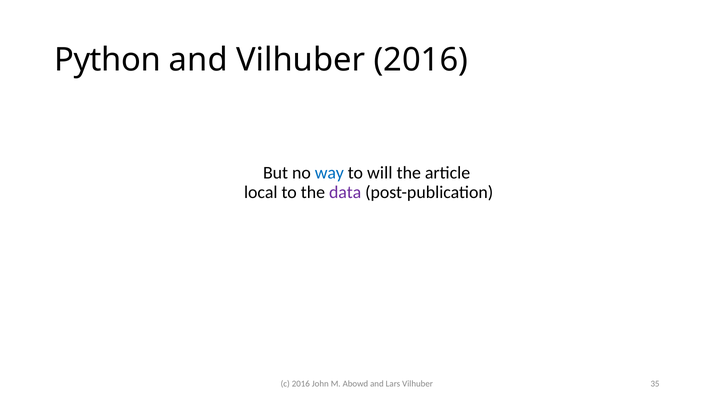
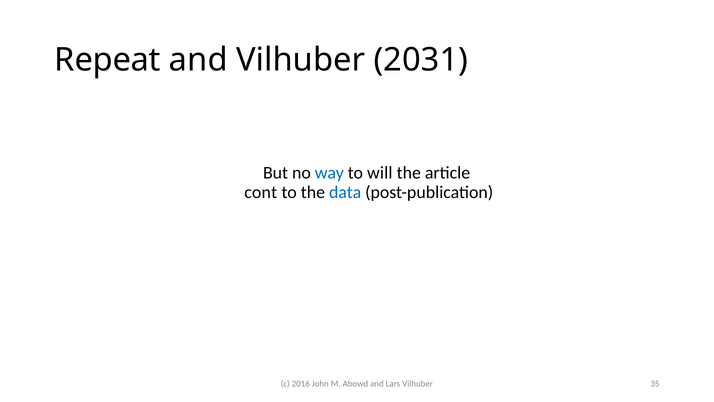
Python: Python -> Repeat
Vilhuber 2016: 2016 -> 2031
local: local -> cont
data colour: purple -> blue
